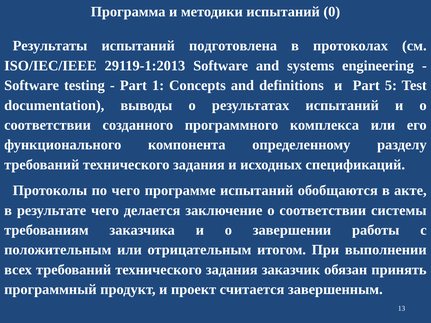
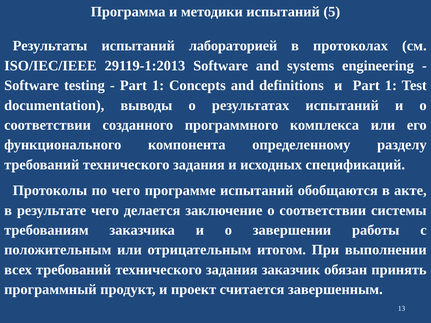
0: 0 -> 5
подготовлена: подготовлена -> лабораторией
и Part 5: 5 -> 1
